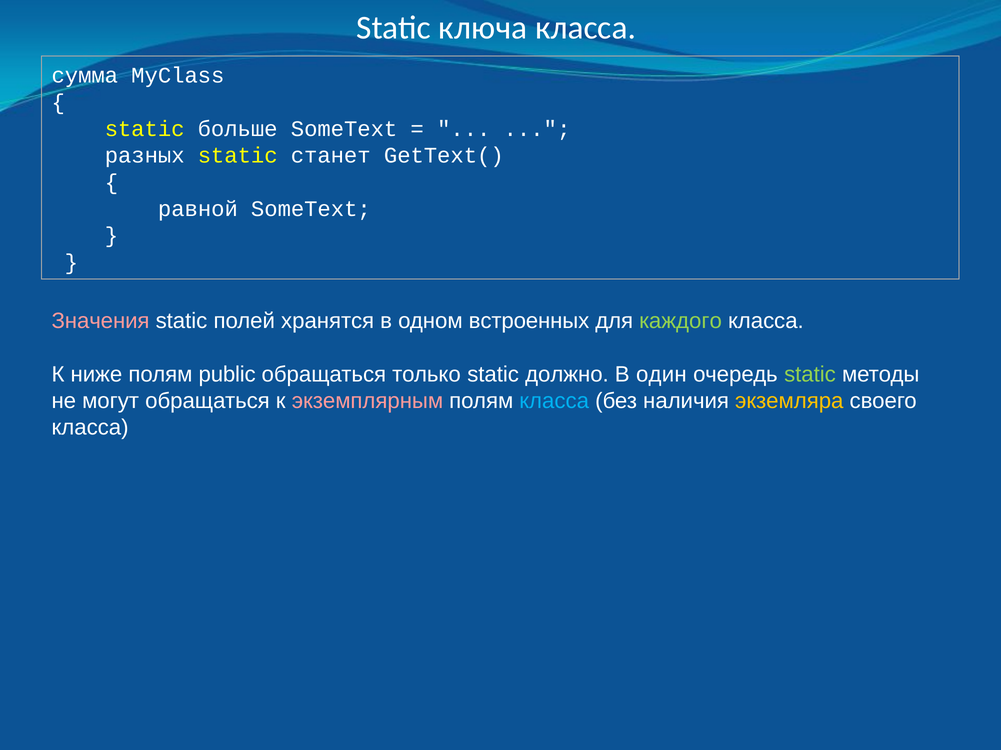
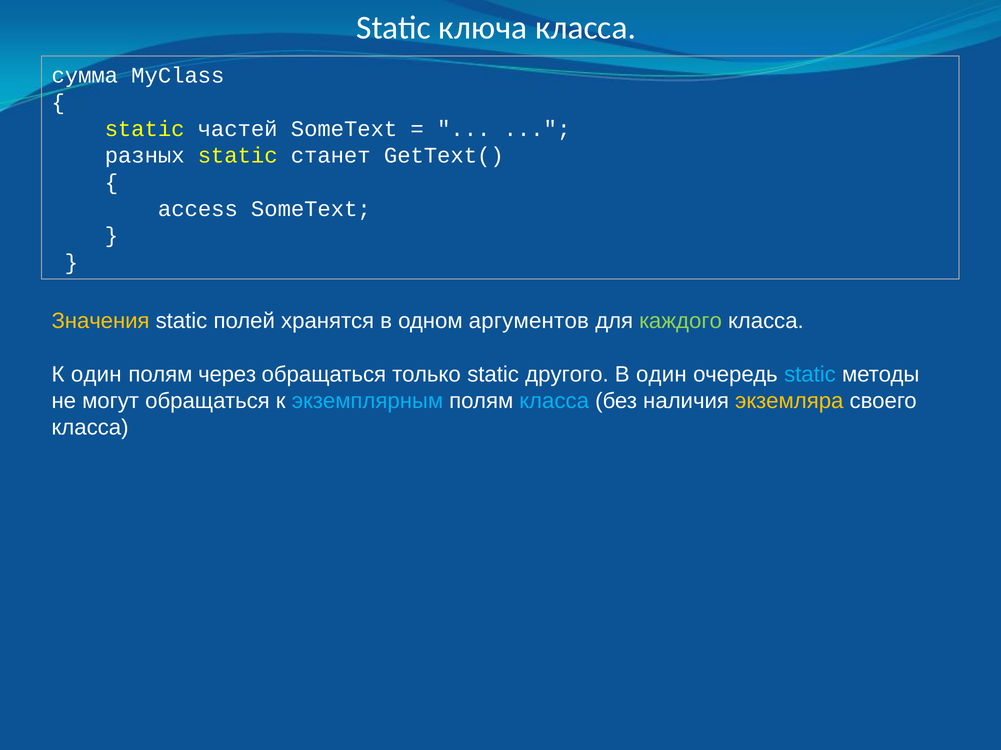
больше: больше -> частей
равной: равной -> access
Значения colour: pink -> yellow
встроенных: встроенных -> аргументов
К ниже: ниже -> один
public: public -> через
должно: должно -> другого
static at (810, 375) colour: light green -> light blue
экземплярным colour: pink -> light blue
